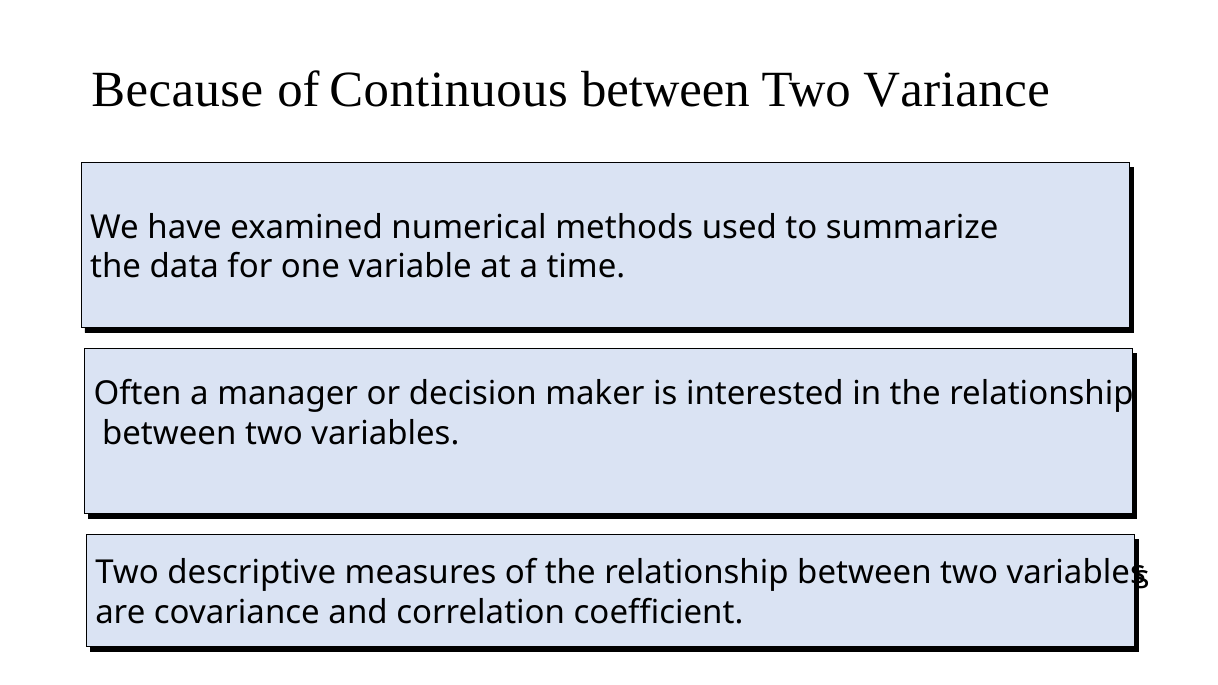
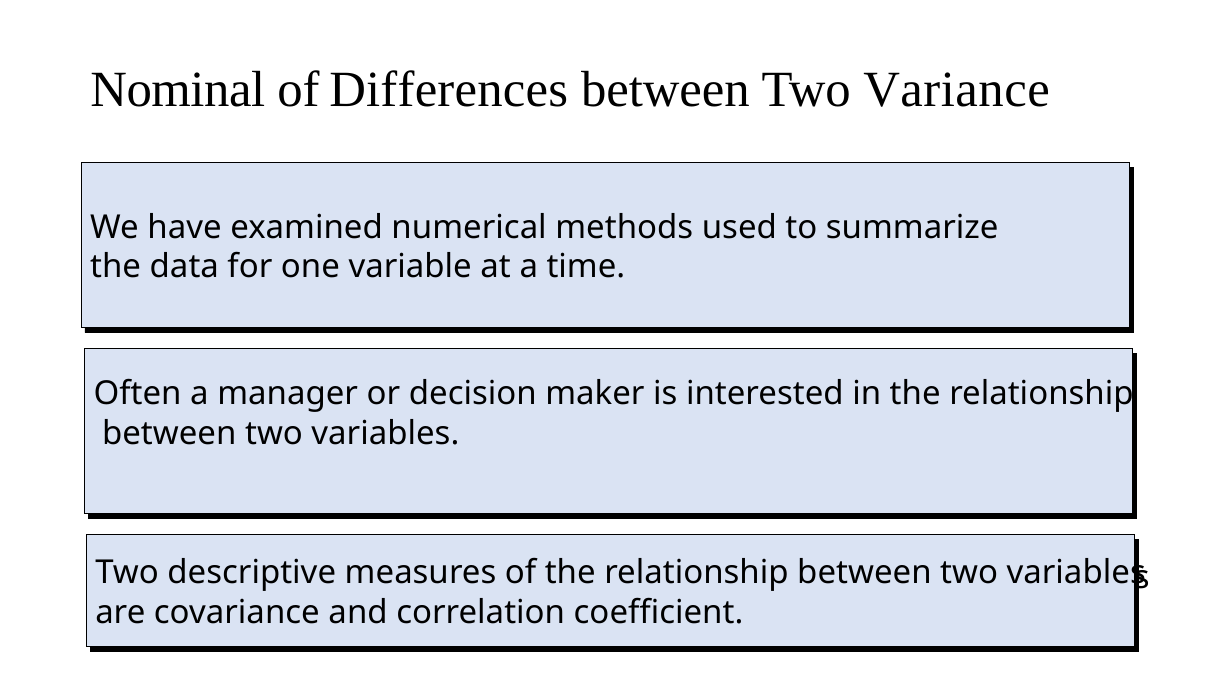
Because: Because -> Nominal
Continuous: Continuous -> Differences
